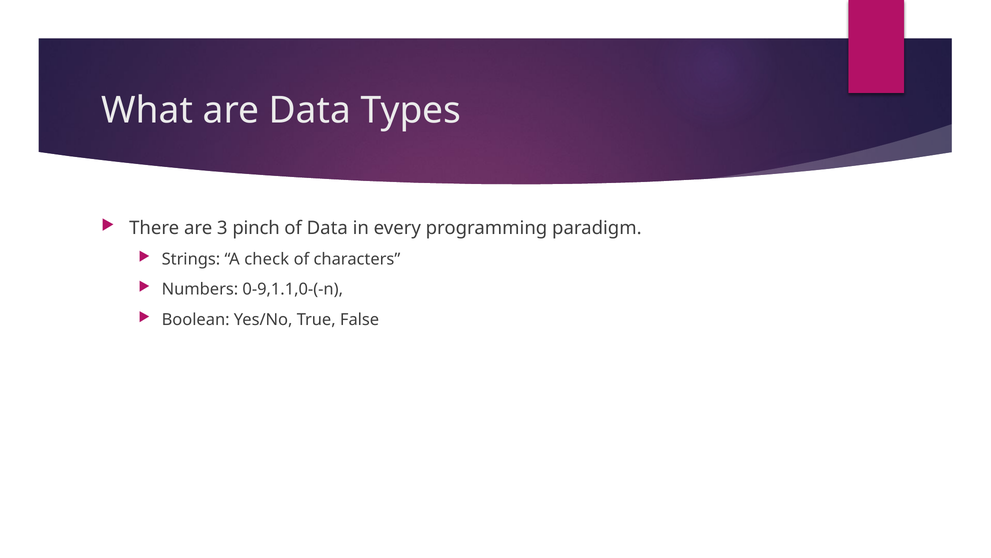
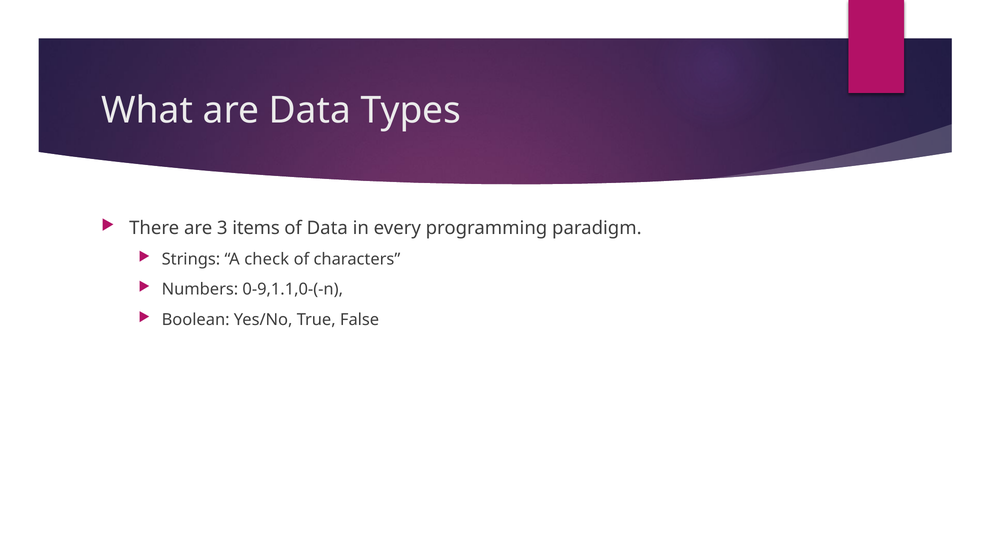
pinch: pinch -> items
